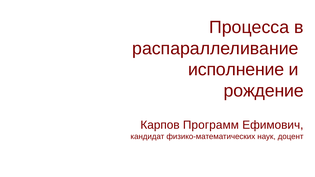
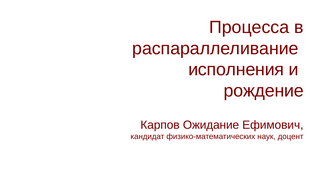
исполнение: исполнение -> исполнения
Программ: Программ -> Ожидание
